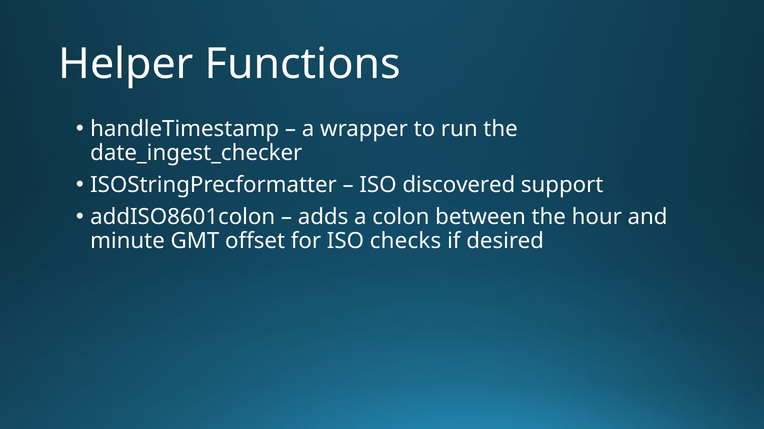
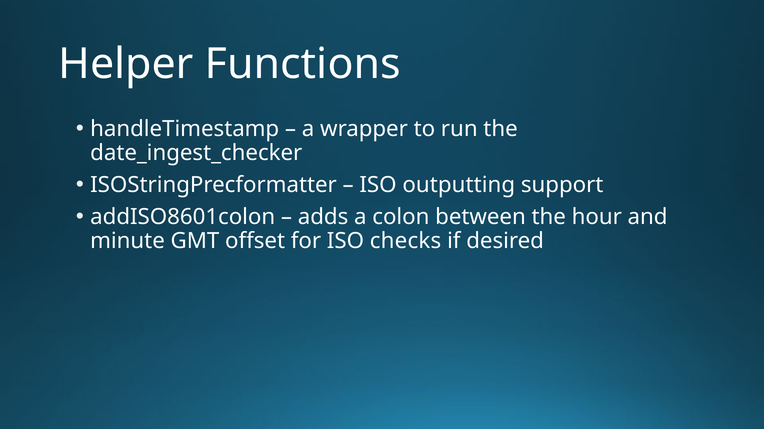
discovered: discovered -> outputting
